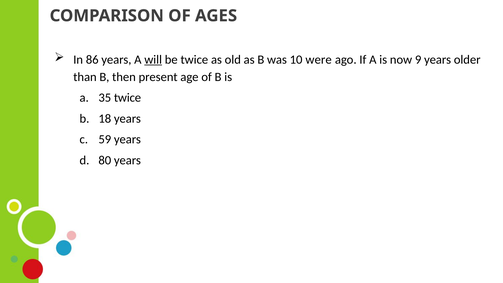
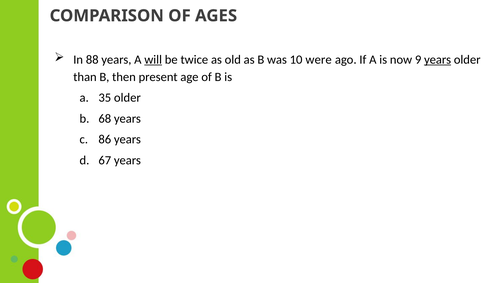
86: 86 -> 88
years at (438, 60) underline: none -> present
35 twice: twice -> older
18: 18 -> 68
59: 59 -> 86
80: 80 -> 67
